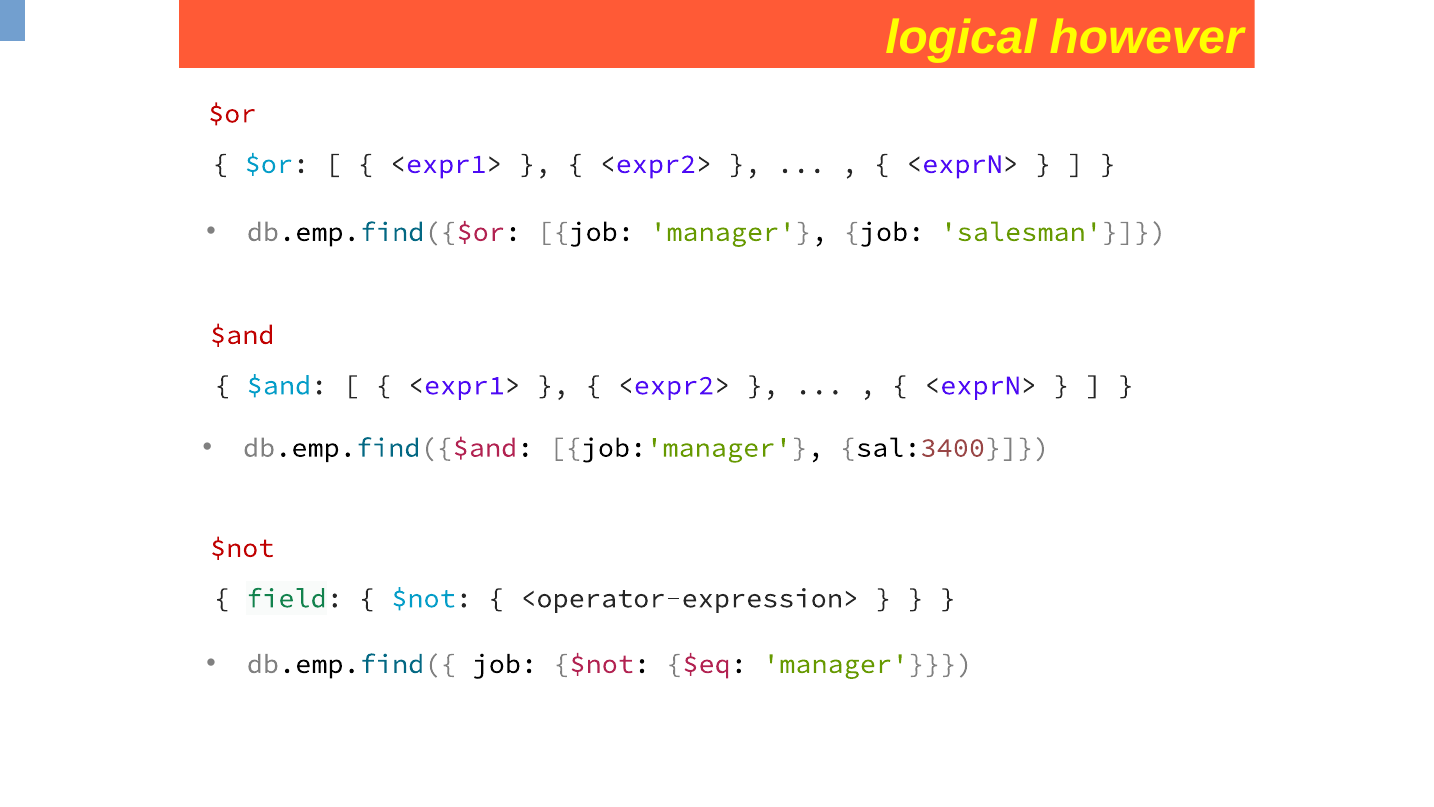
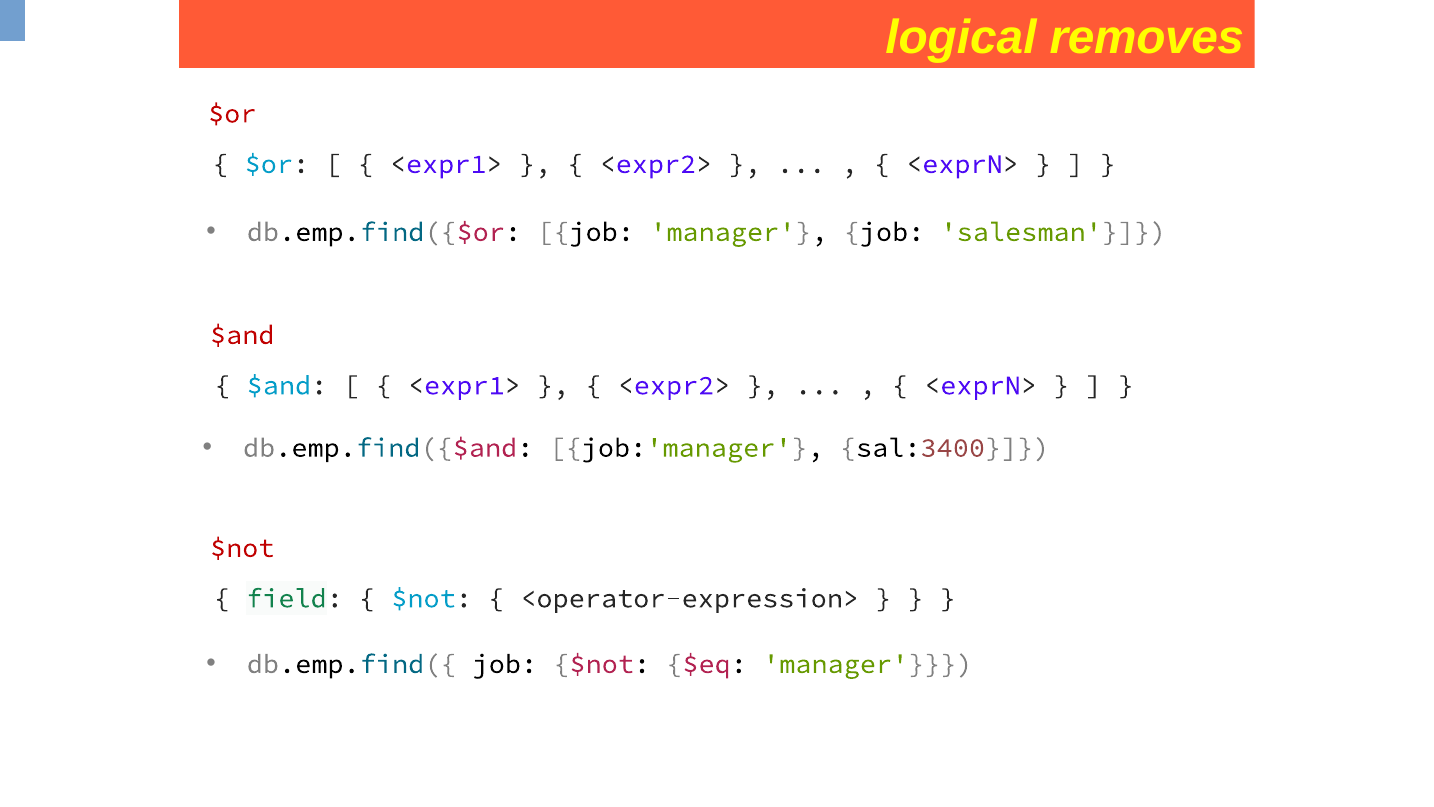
however: however -> removes
